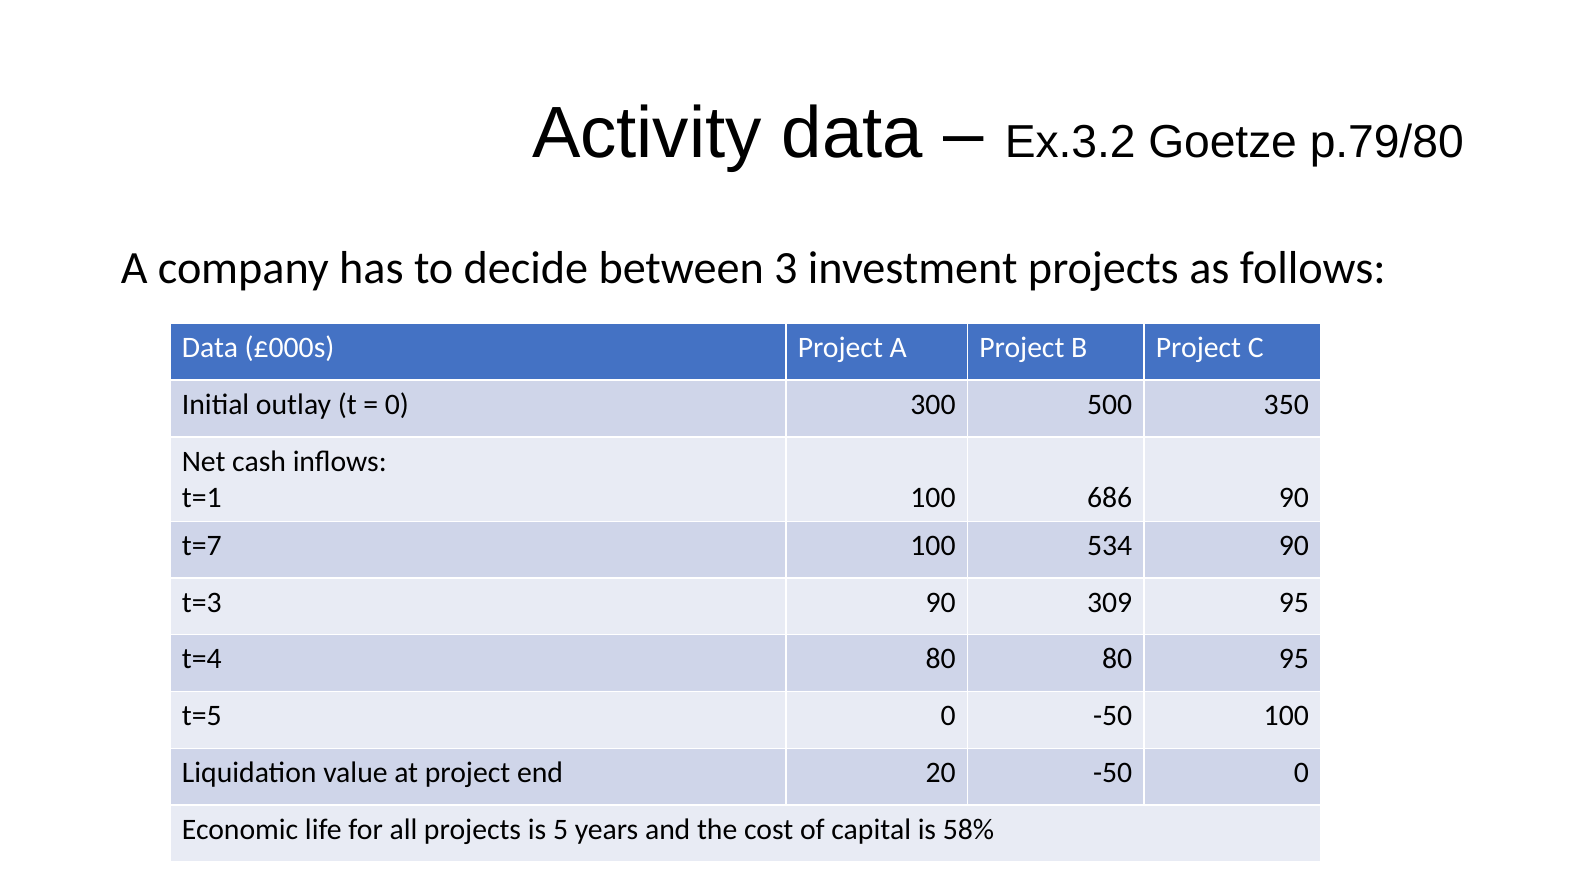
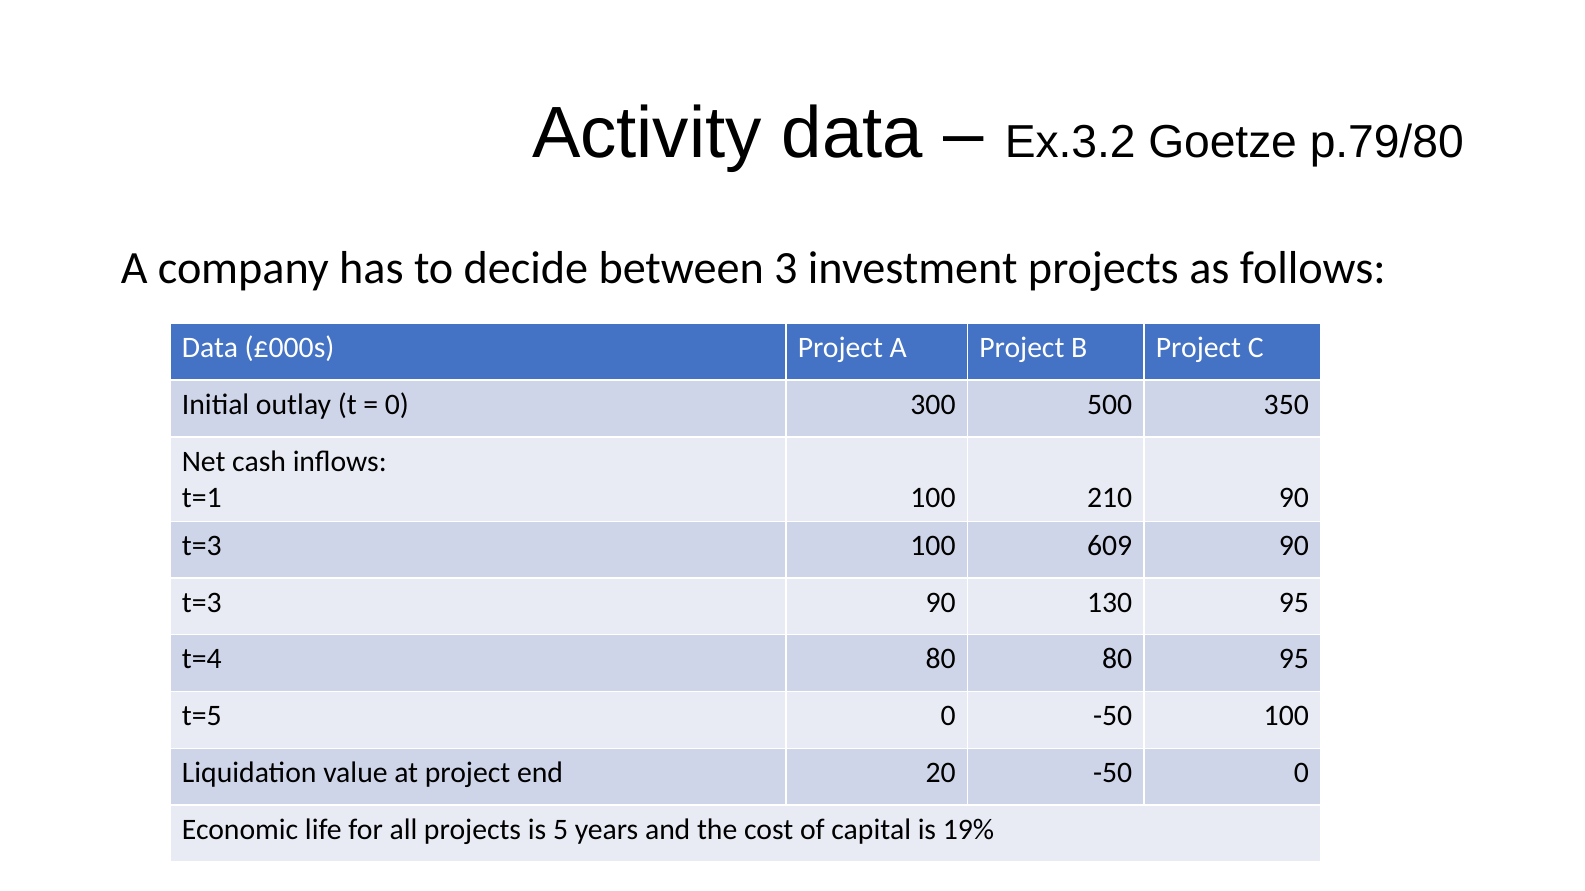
686: 686 -> 210
t=7 at (202, 546): t=7 -> t=3
534: 534 -> 609
309: 309 -> 130
58%: 58% -> 19%
